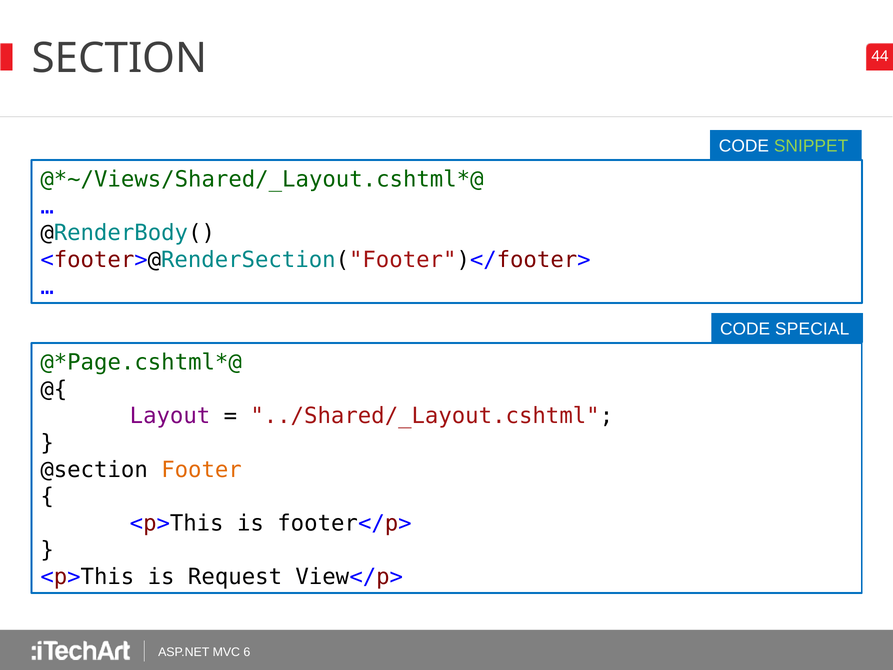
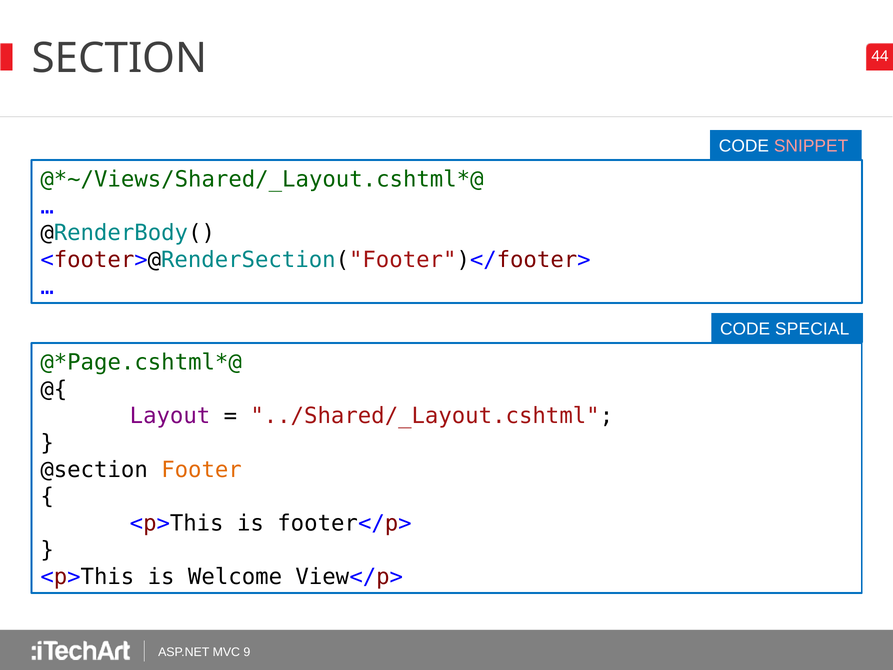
SNIPPET colour: light green -> pink
Request: Request -> Welcome
6: 6 -> 9
